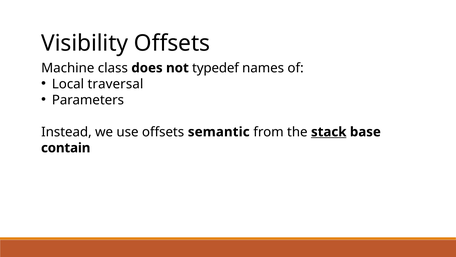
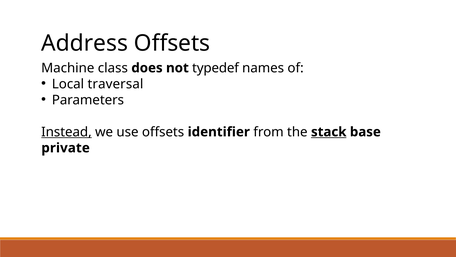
Visibility: Visibility -> Address
Instead underline: none -> present
semantic: semantic -> identifier
contain: contain -> private
